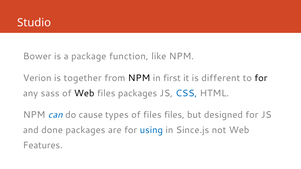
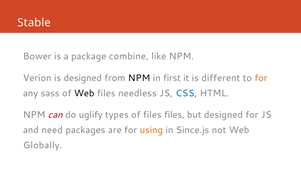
Studio: Studio -> Stable
function: function -> combine
is together: together -> designed
for at (261, 78) colour: black -> orange
files packages: packages -> needless
can colour: blue -> red
cause: cause -> uglify
done: done -> need
using colour: blue -> orange
Features: Features -> Globally
